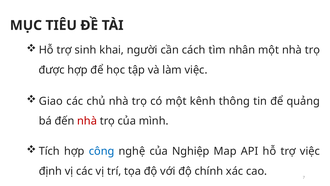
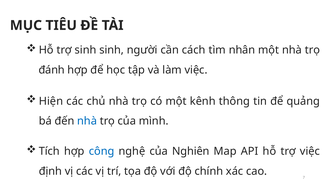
sinh khai: khai -> sinh
được: được -> đánh
Giao: Giao -> Hiện
nhà at (87, 121) colour: red -> blue
Nghiệp: Nghiệp -> Nghiên
